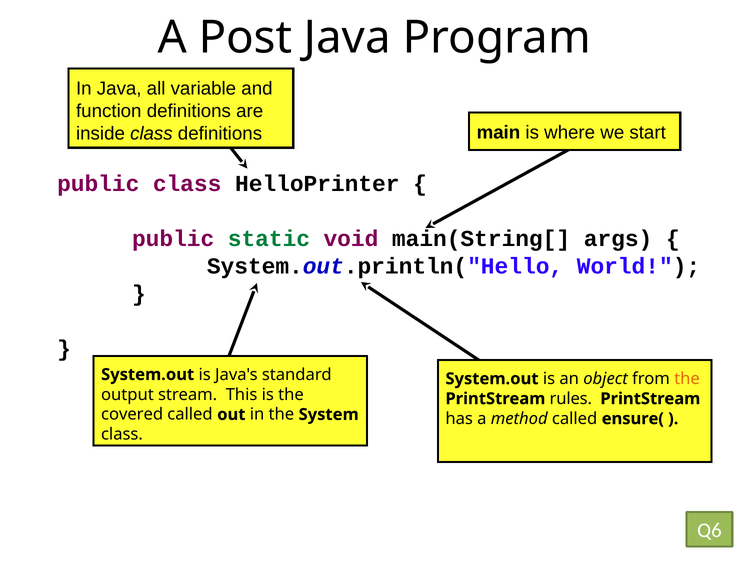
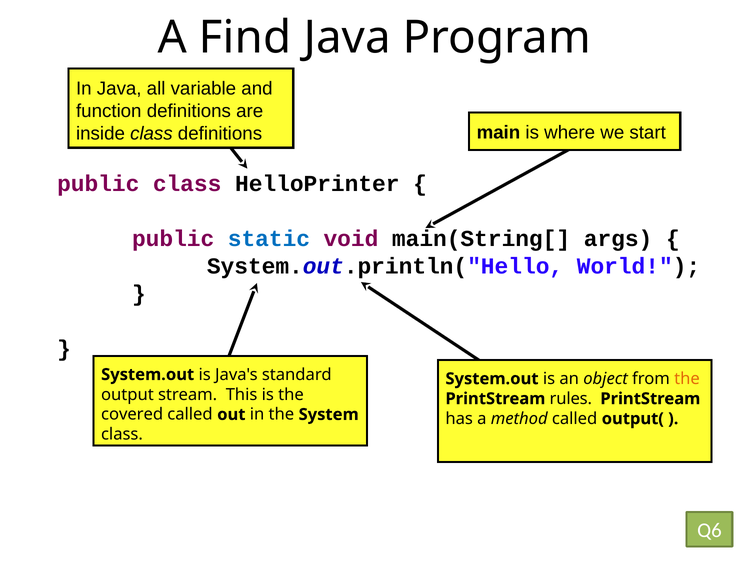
Post: Post -> Find
static colour: green -> blue
ensure(: ensure( -> output(
